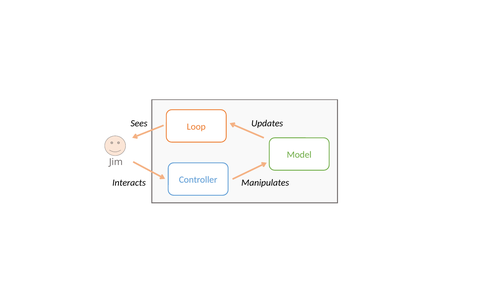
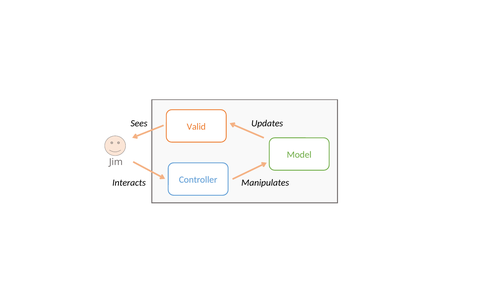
Loop: Loop -> Valid
